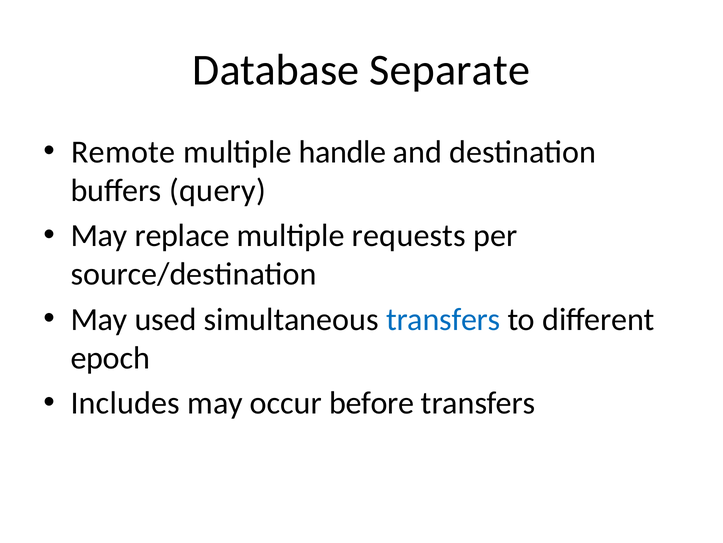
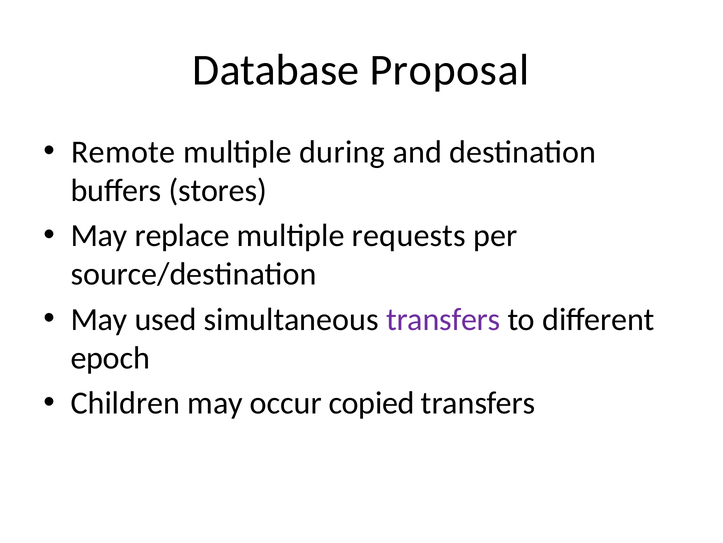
Separate: Separate -> Proposal
handle: handle -> during
query: query -> stores
transfers at (443, 319) colour: blue -> purple
Includes: Includes -> Children
before: before -> copied
